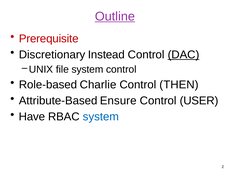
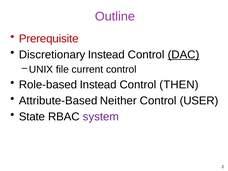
Outline underline: present -> none
file system: system -> current
Role-based Charlie: Charlie -> Instead
Ensure: Ensure -> Neither
Have: Have -> State
system at (101, 117) colour: blue -> purple
